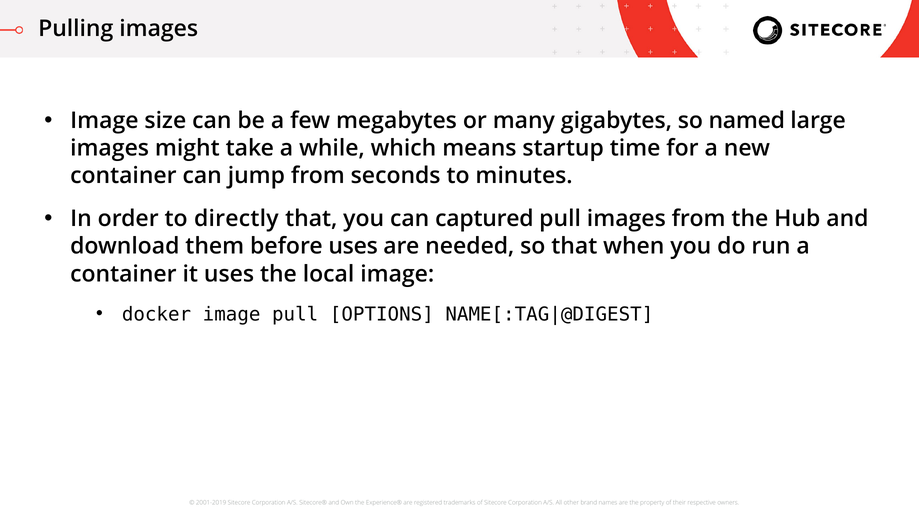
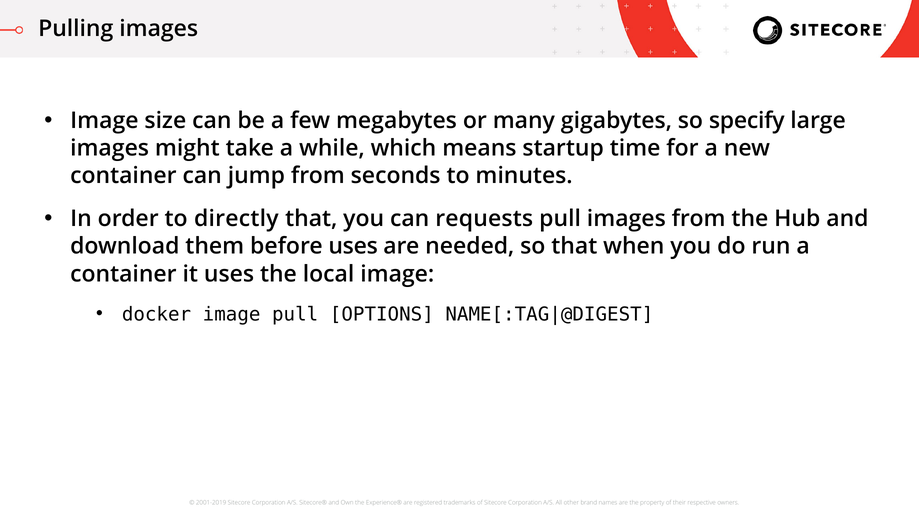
named: named -> specify
captured: captured -> requests
